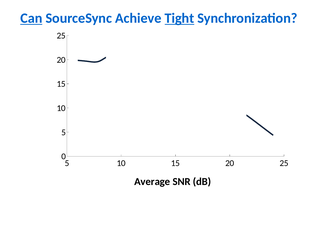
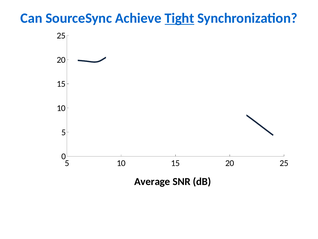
Can underline: present -> none
